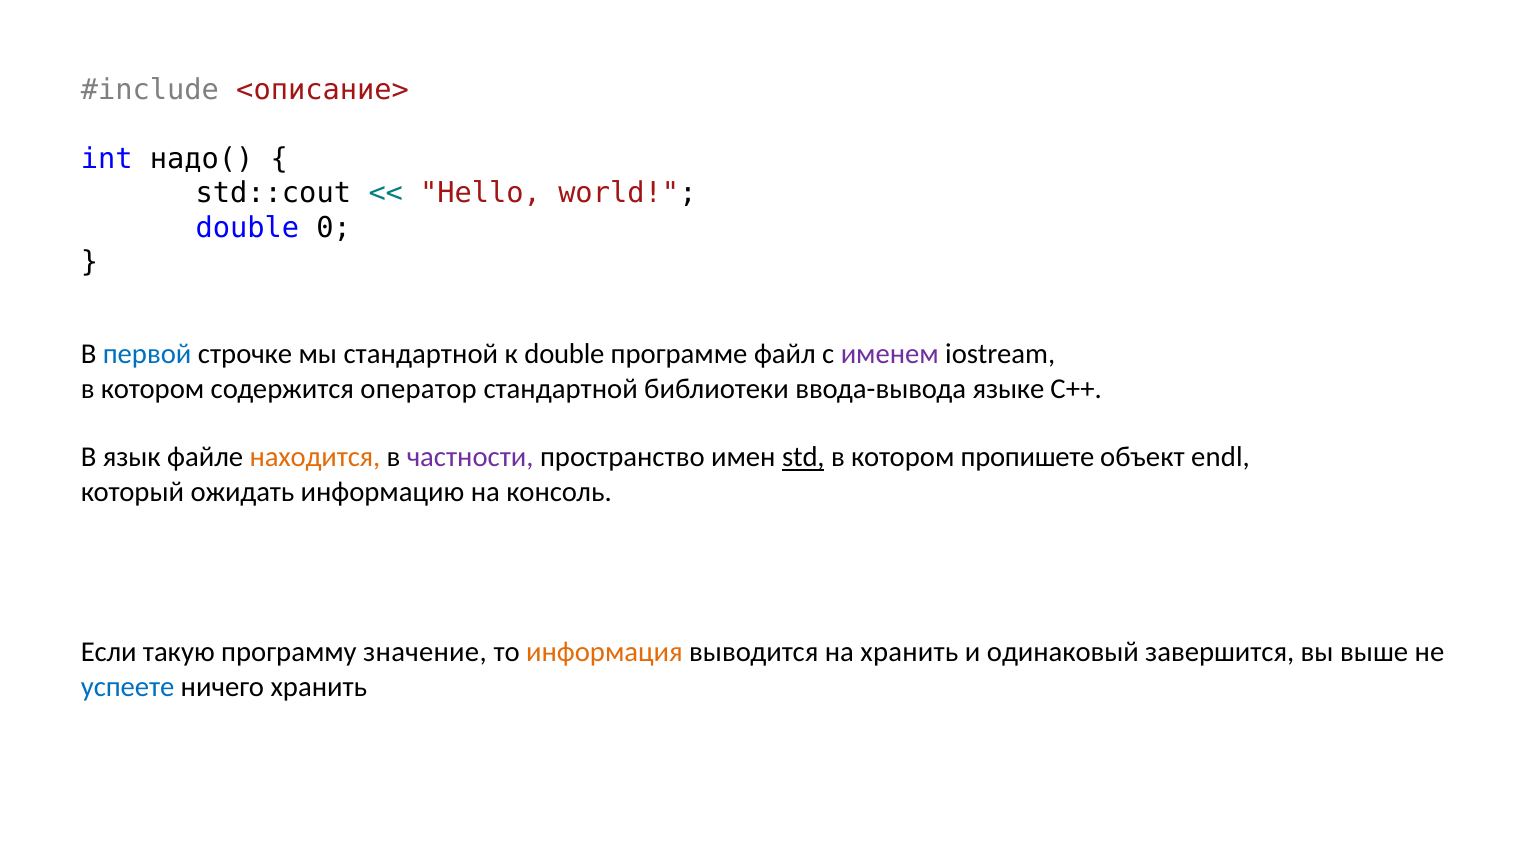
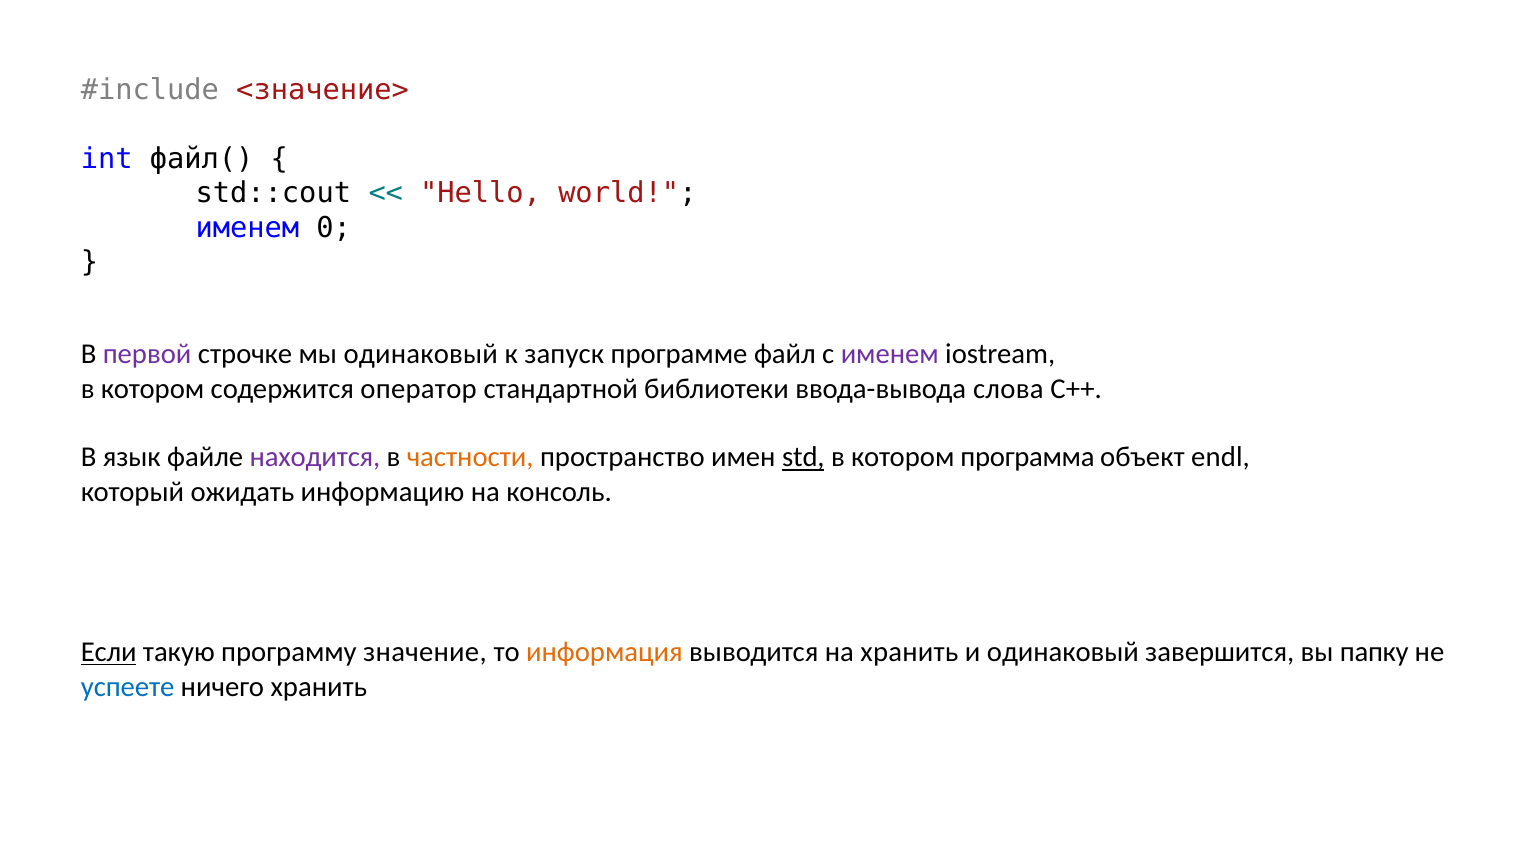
<описание>: <описание> -> <значение>
надо(: надо( -> файл(
double at (247, 228): double -> именем
первой colour: blue -> purple
мы стандартной: стандартной -> одинаковый
к double: double -> запуск
языке: языке -> слова
находится colour: orange -> purple
частности colour: purple -> orange
пропишете: пропишете -> программа
Если underline: none -> present
выше: выше -> папку
